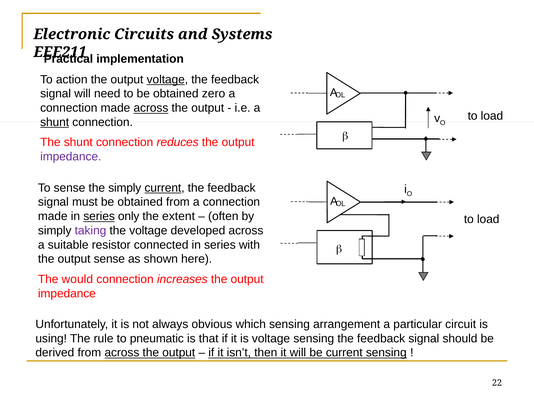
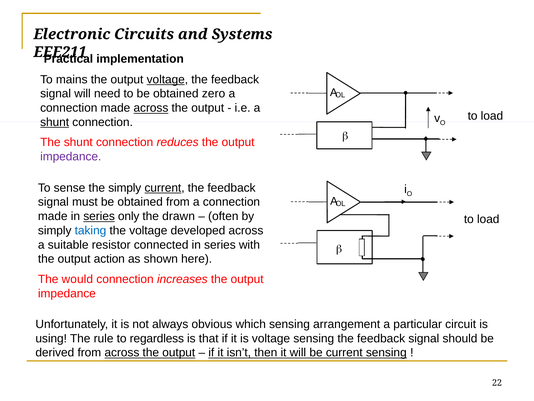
action: action -> mains
extent: extent -> drawn
taking colour: purple -> blue
output sense: sense -> action
pneumatic: pneumatic -> regardless
